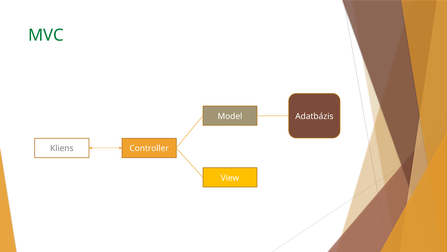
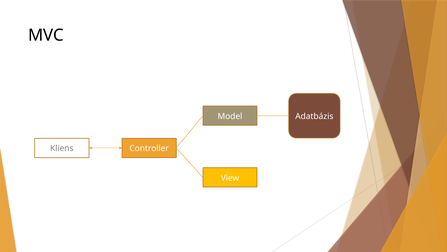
MVC colour: green -> black
